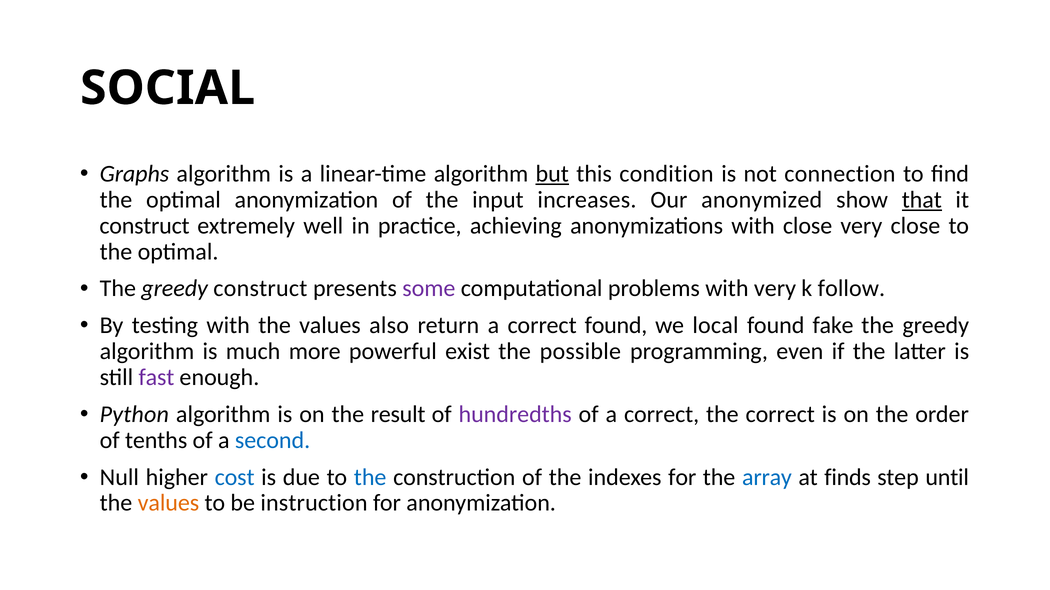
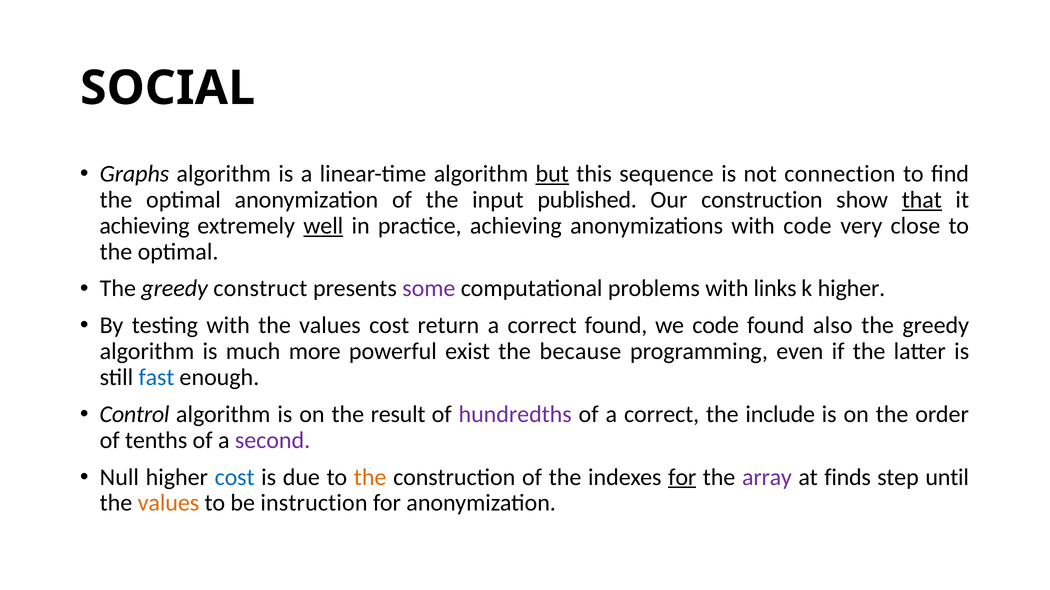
condition: condition -> sequence
increases: increases -> published
Our anonymized: anonymized -> construction
construct at (145, 226): construct -> achieving
well underline: none -> present
with close: close -> code
with very: very -> links
k follow: follow -> higher
values also: also -> cost
we local: local -> code
fake: fake -> also
possible: possible -> because
fast colour: purple -> blue
Python: Python -> Control
the correct: correct -> include
second colour: blue -> purple
the at (370, 478) colour: blue -> orange
for at (682, 478) underline: none -> present
array colour: blue -> purple
